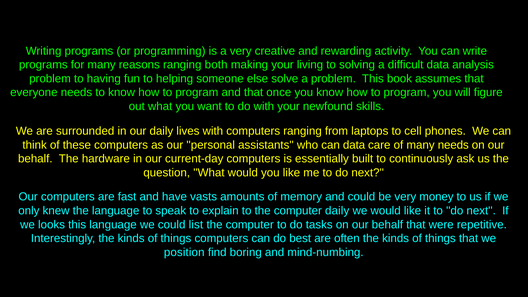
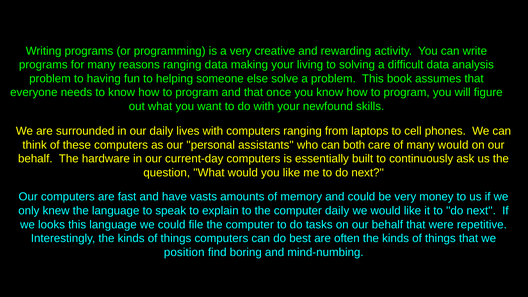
ranging both: both -> data
can data: data -> both
many needs: needs -> would
list: list -> file
